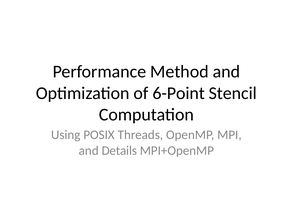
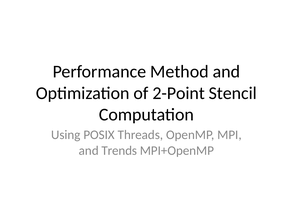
6-Point: 6-Point -> 2-Point
Details: Details -> Trends
